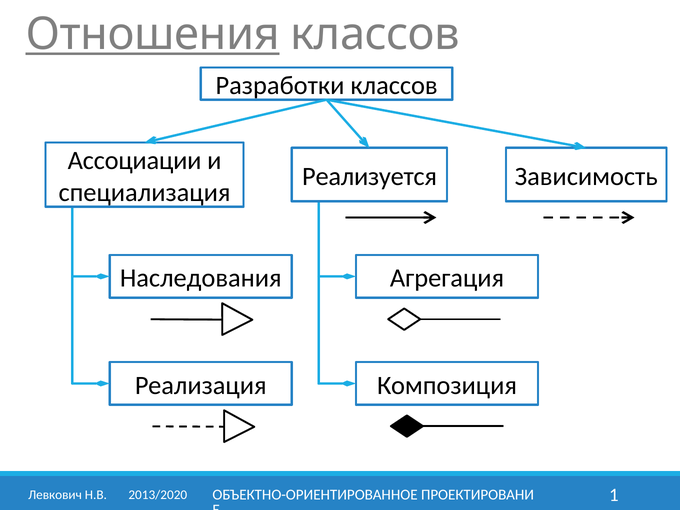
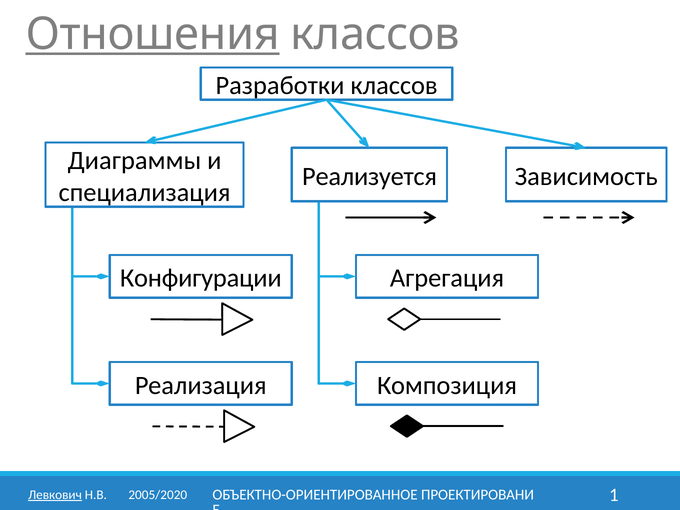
Ассоциации: Ассоциации -> Диаграммы
Наследования: Наследования -> Конфигурации
Левкович underline: none -> present
2013/2020: 2013/2020 -> 2005/2020
